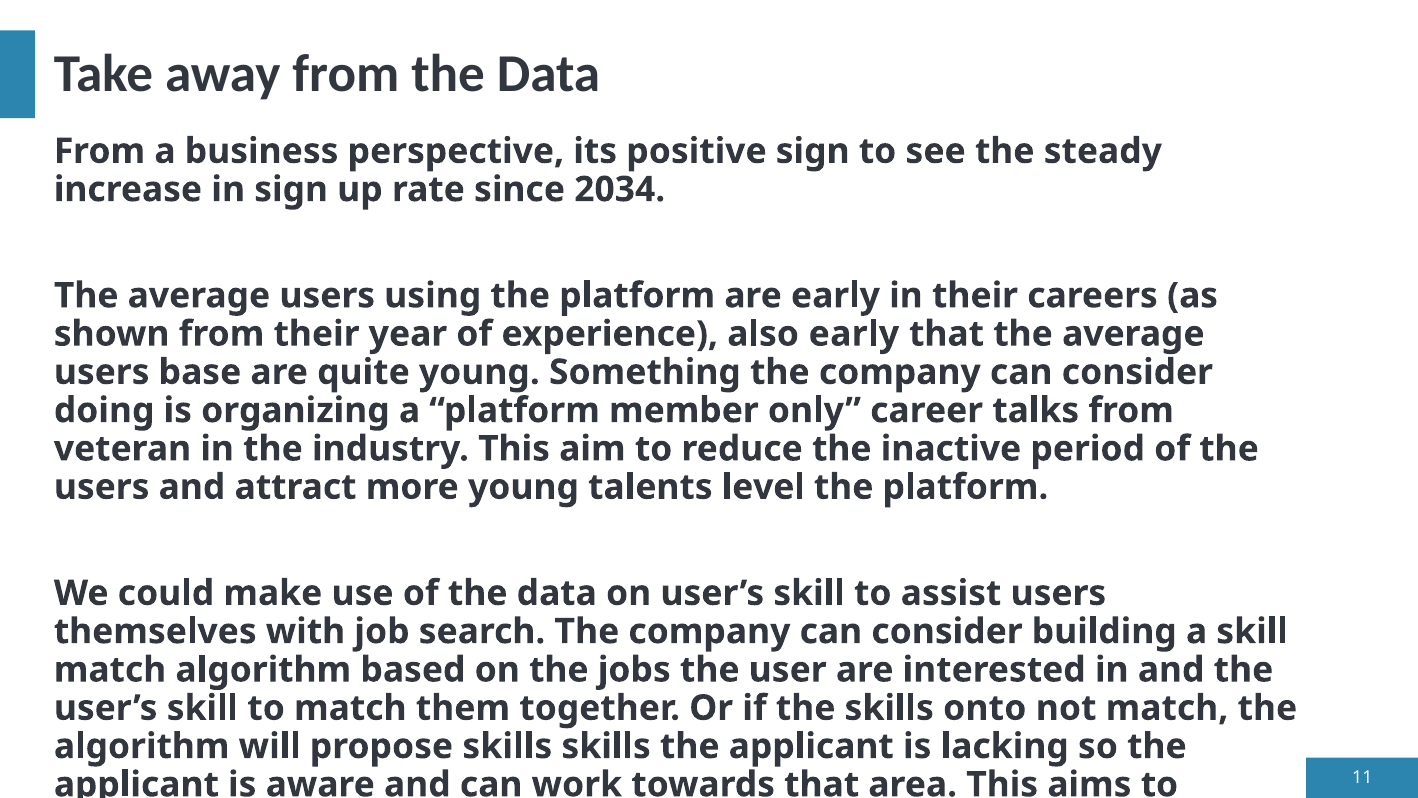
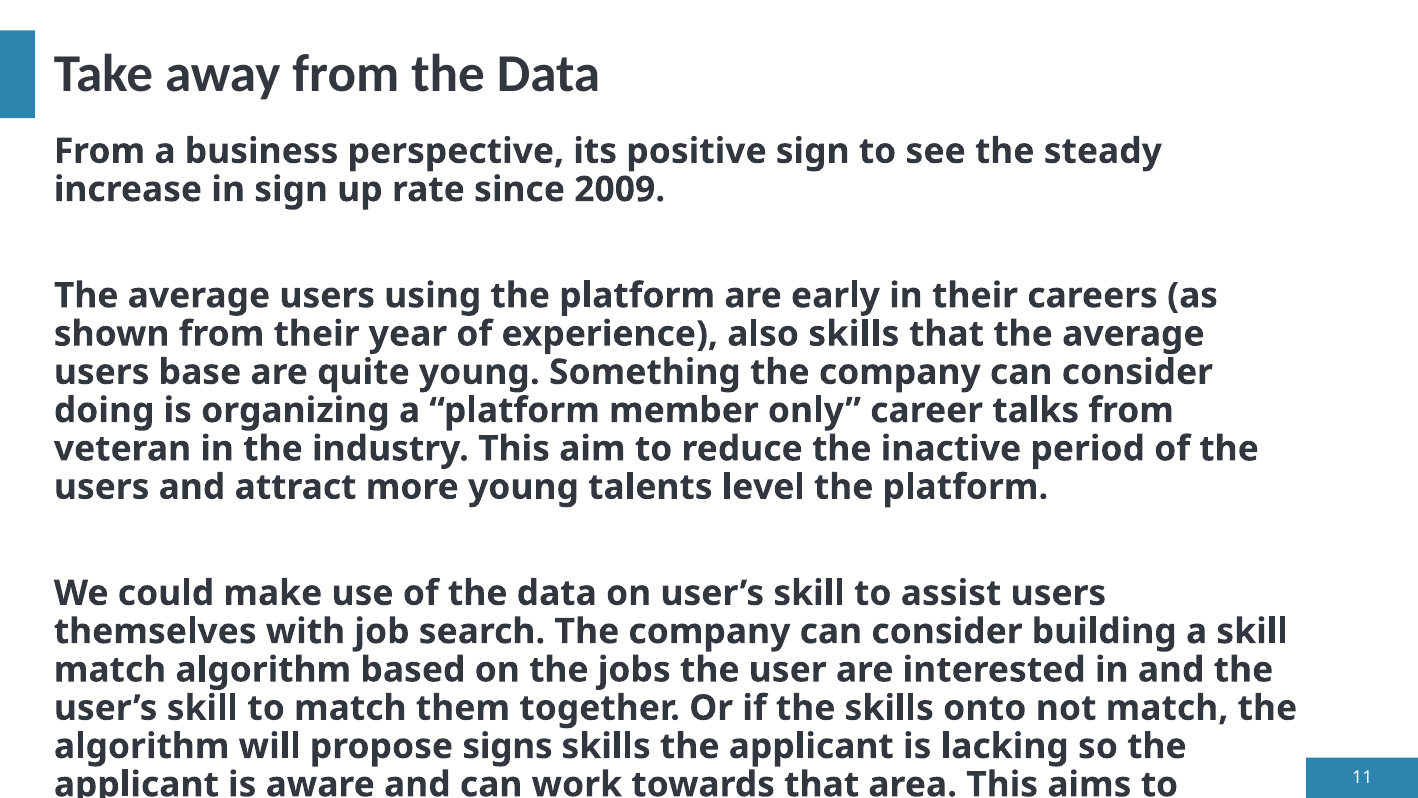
2034: 2034 -> 2009
also early: early -> skills
propose skills: skills -> signs
